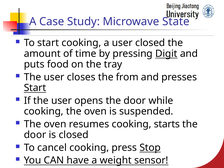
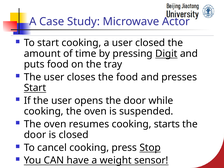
State: State -> Actor
the from: from -> food
